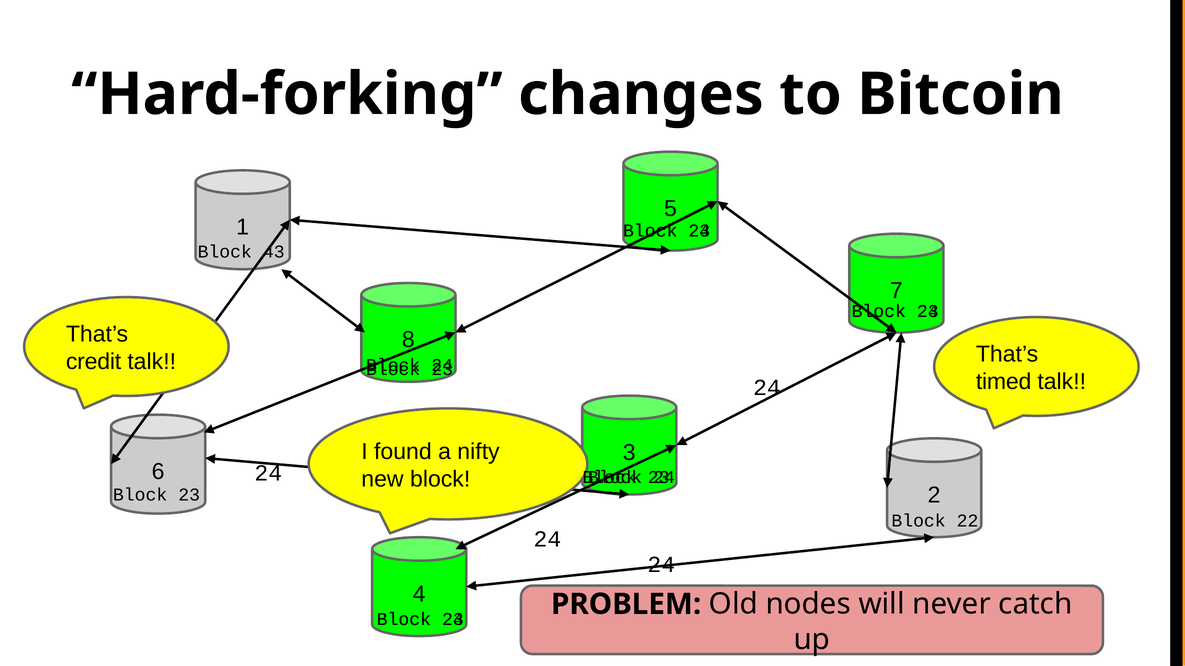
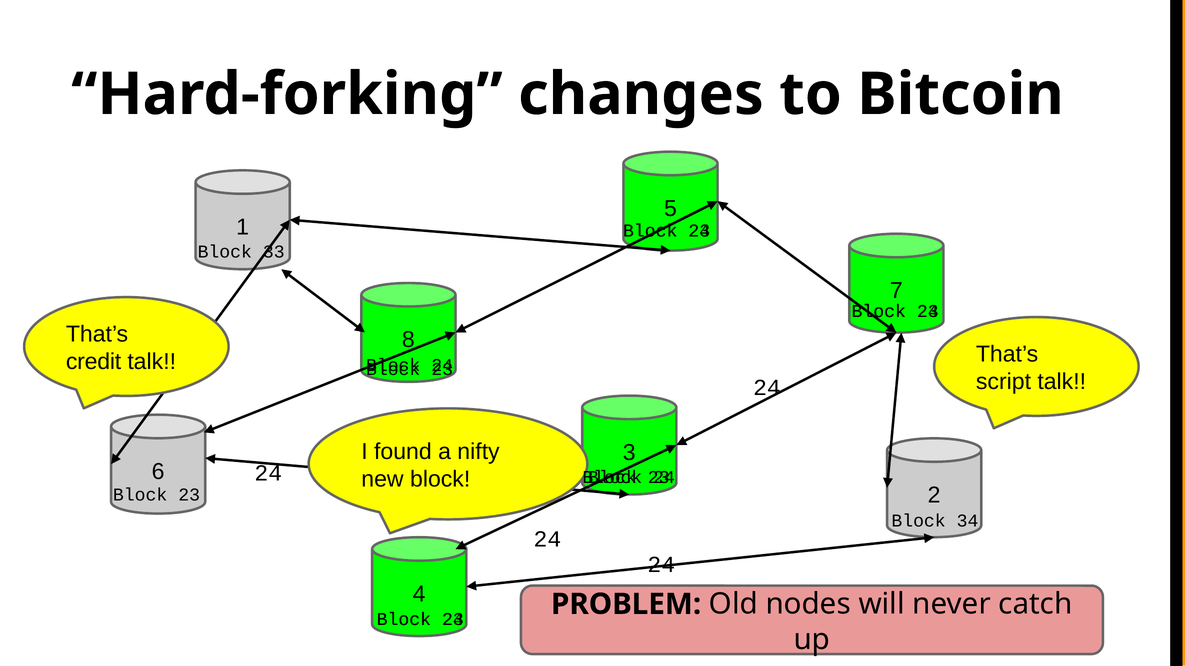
43: 43 -> 33
timed: timed -> script
22: 22 -> 34
